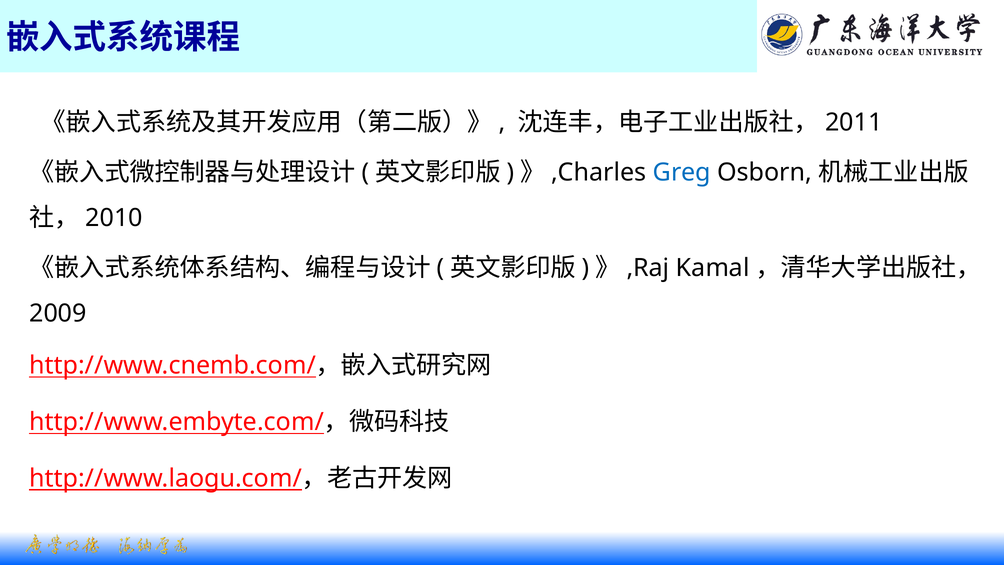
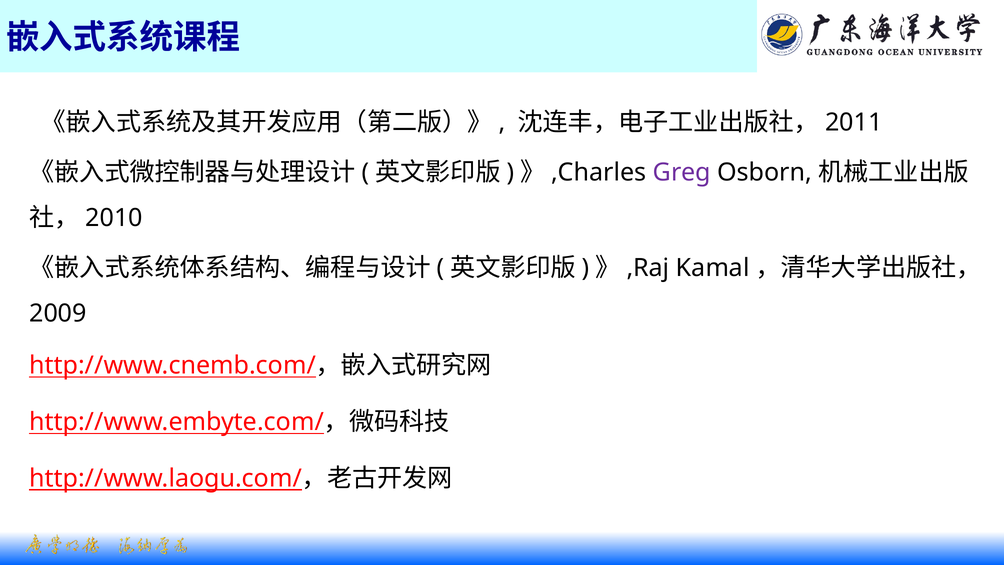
Greg colour: blue -> purple
